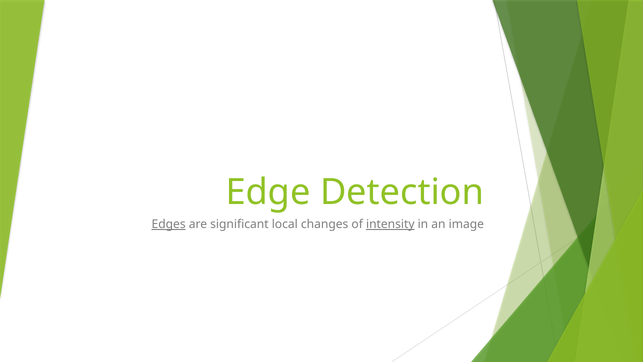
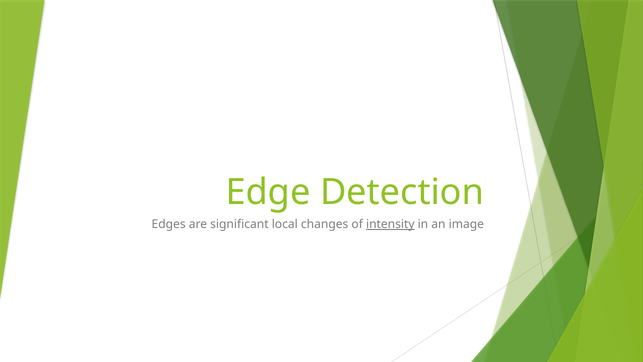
Edges underline: present -> none
